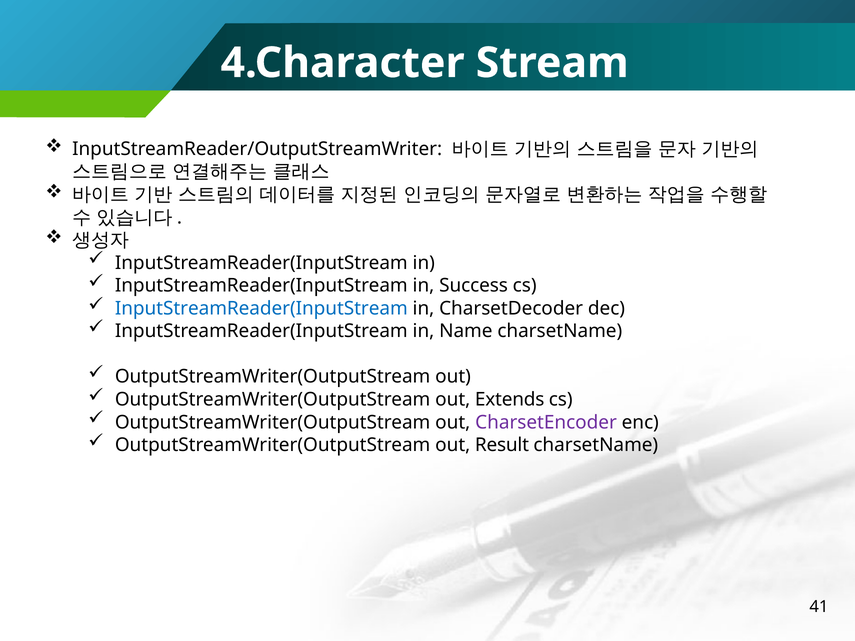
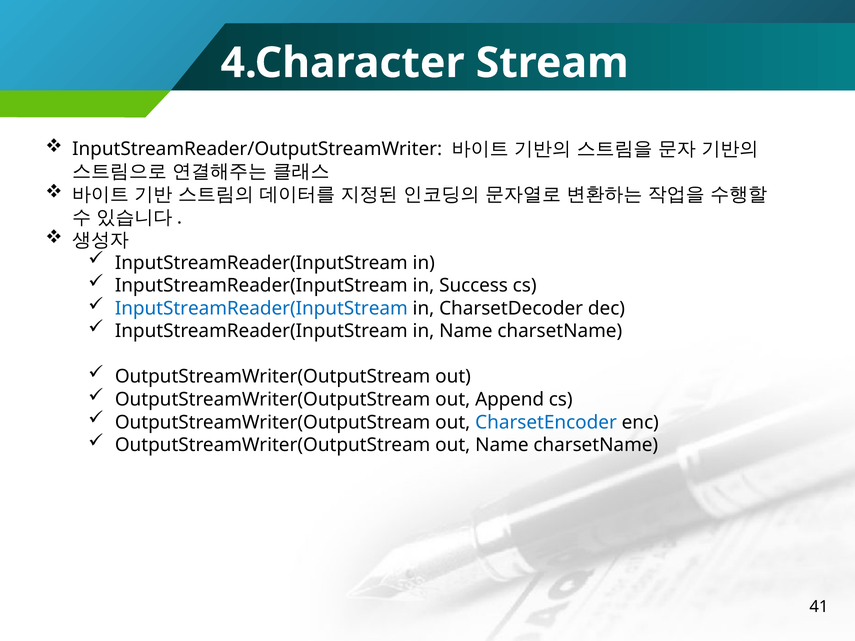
Extends: Extends -> Append
CharsetEncoder colour: purple -> blue
out Result: Result -> Name
